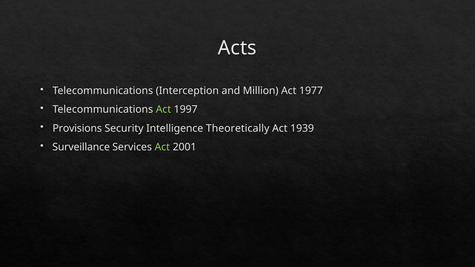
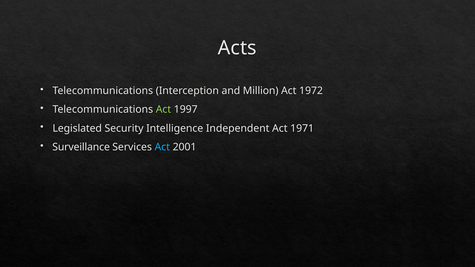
1977: 1977 -> 1972
Provisions: Provisions -> Legislated
Theoretically: Theoretically -> Independent
1939: 1939 -> 1971
Act at (162, 147) colour: light green -> light blue
